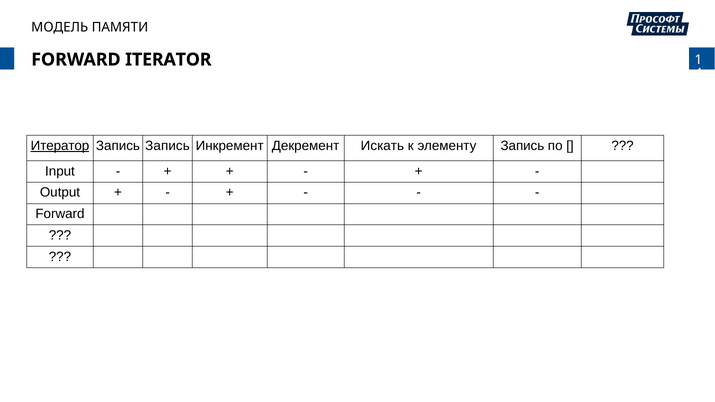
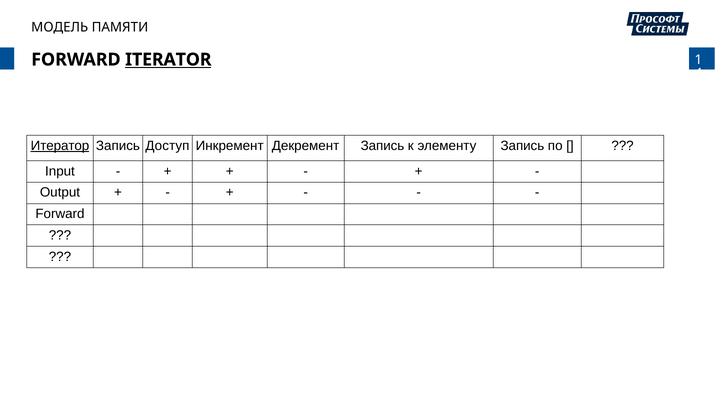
ITERATOR underline: none -> present
Запись Запись: Запись -> Доступ
Декремент Искать: Искать -> Запись
